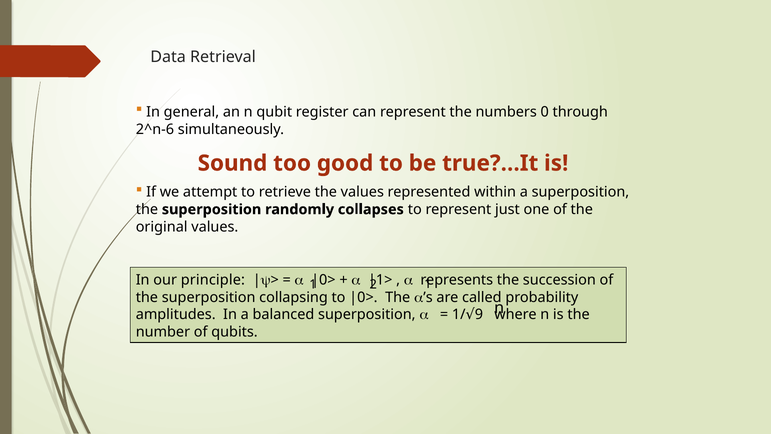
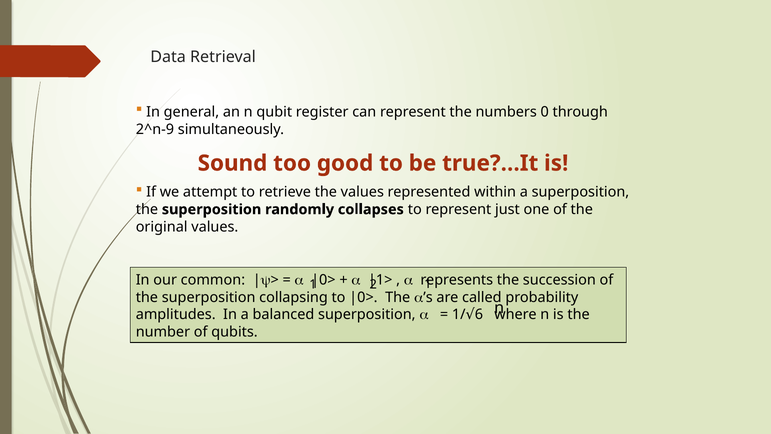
2^n-6: 2^n-6 -> 2^n-9
principle: principle -> common
9: 9 -> 6
